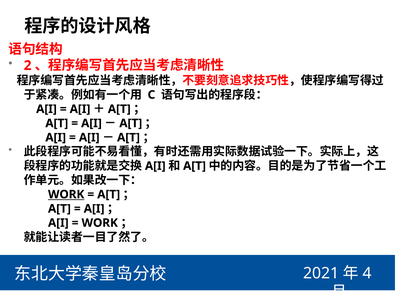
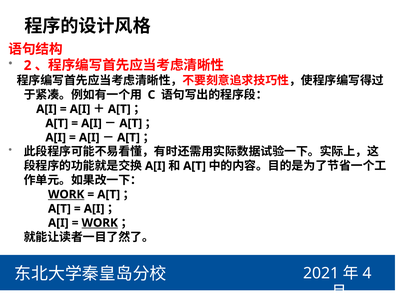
WORK at (100, 223) underline: none -> present
